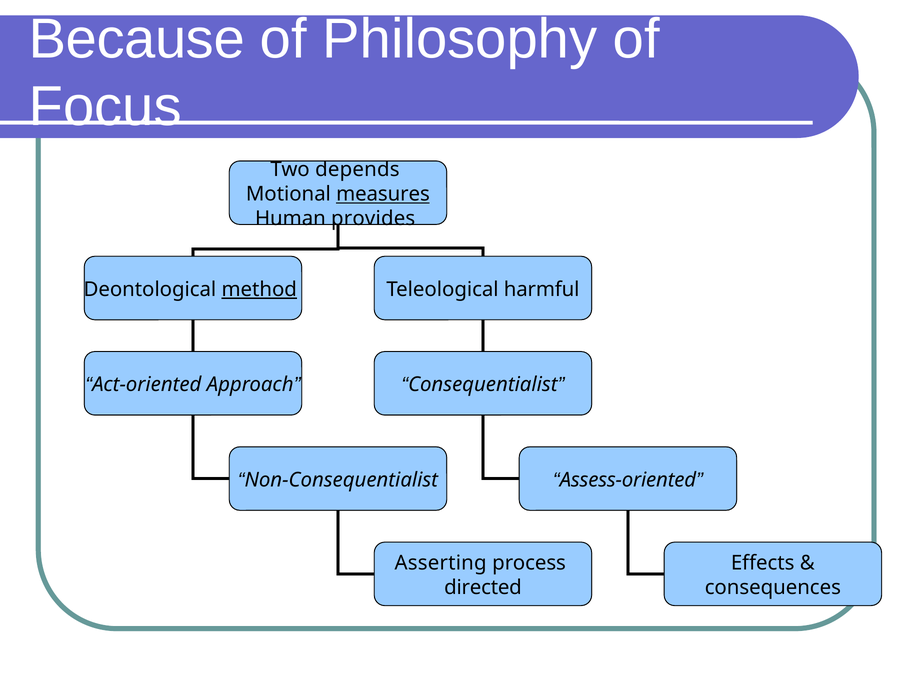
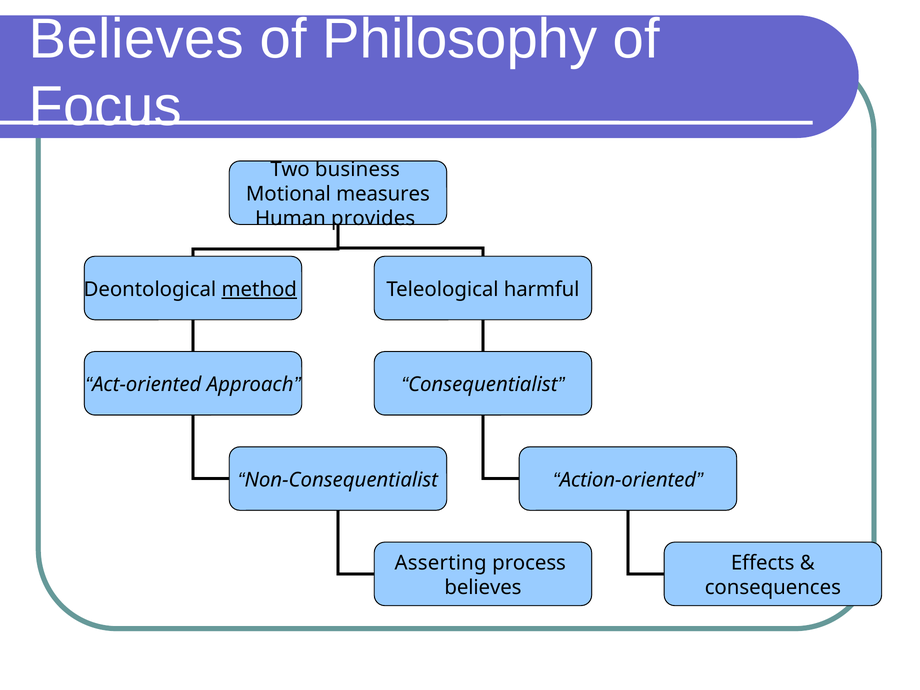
Because at (137, 39): Because -> Believes
depends: depends -> business
measures underline: present -> none
Assess-oriented: Assess-oriented -> Action-oriented
directed at (483, 588): directed -> believes
